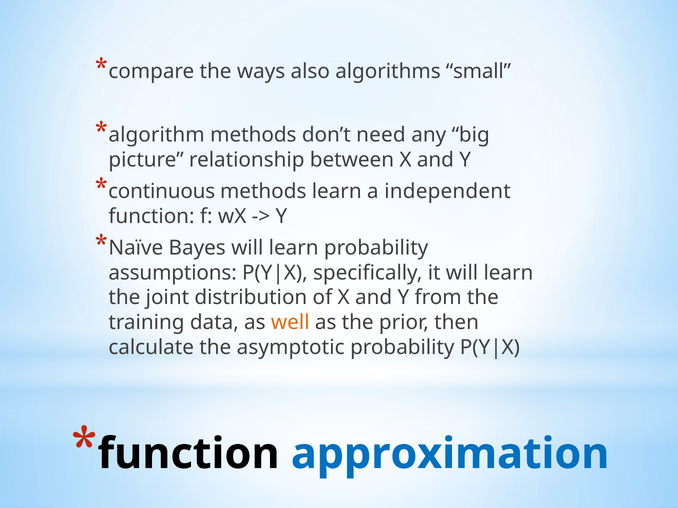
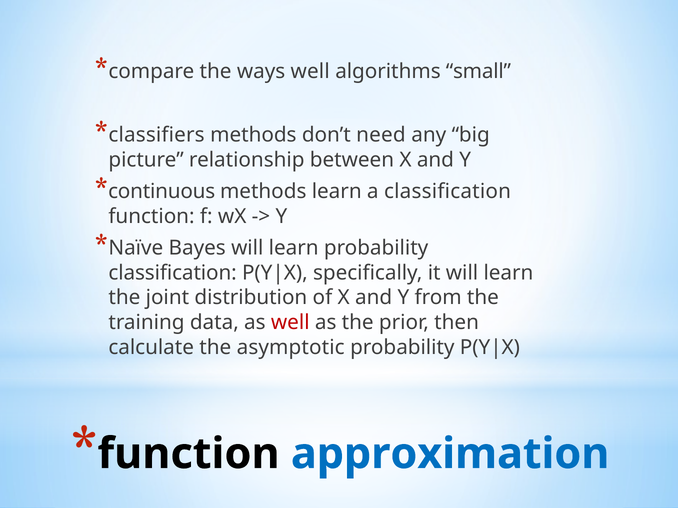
ways also: also -> well
algorithm: algorithm -> classifiers
a independent: independent -> classification
assumptions at (173, 273): assumptions -> classification
well at (290, 323) colour: orange -> red
